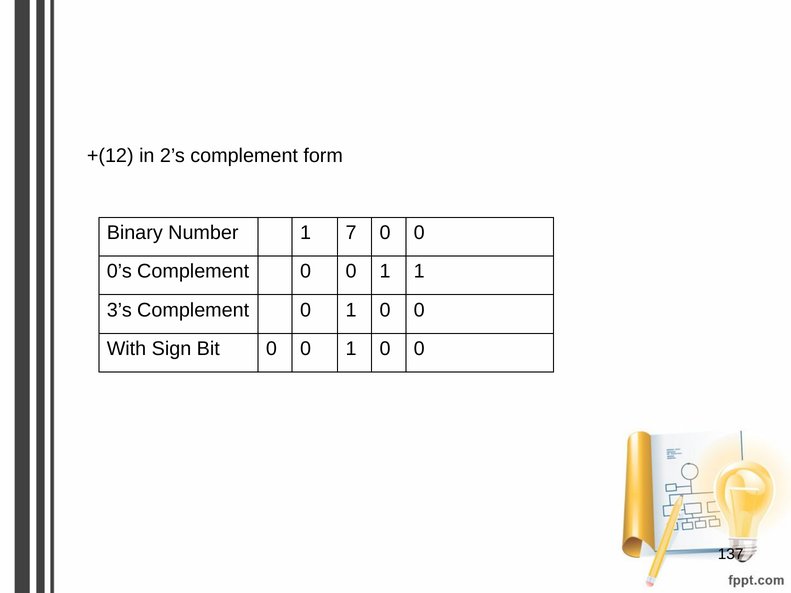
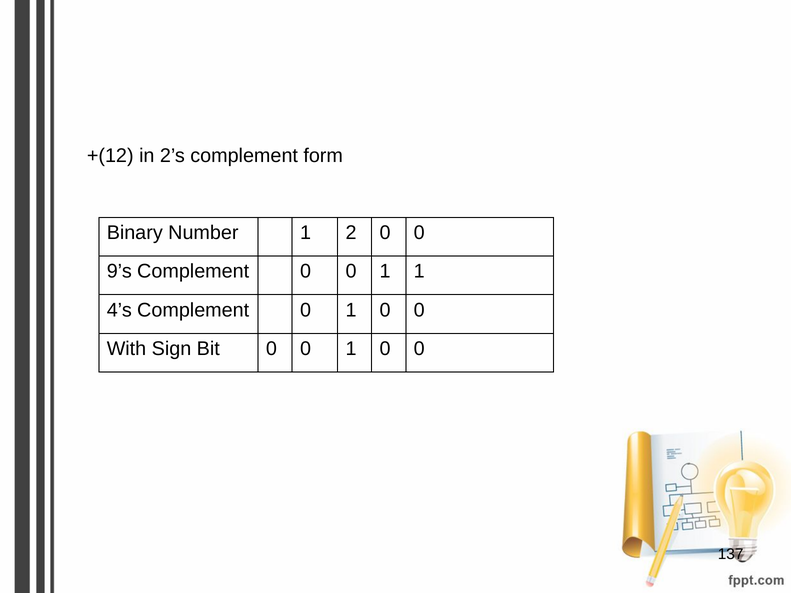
7: 7 -> 2
0’s: 0’s -> 9’s
3’s: 3’s -> 4’s
